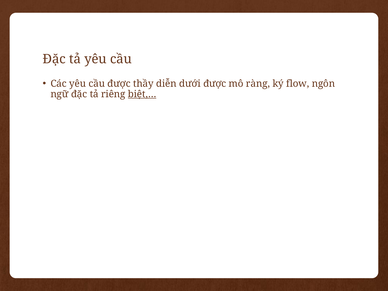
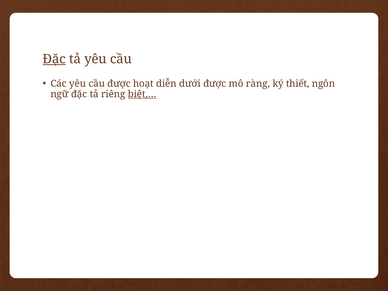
Đặc at (54, 59) underline: none -> present
thầy: thầy -> hoạt
flow: flow -> thiết
